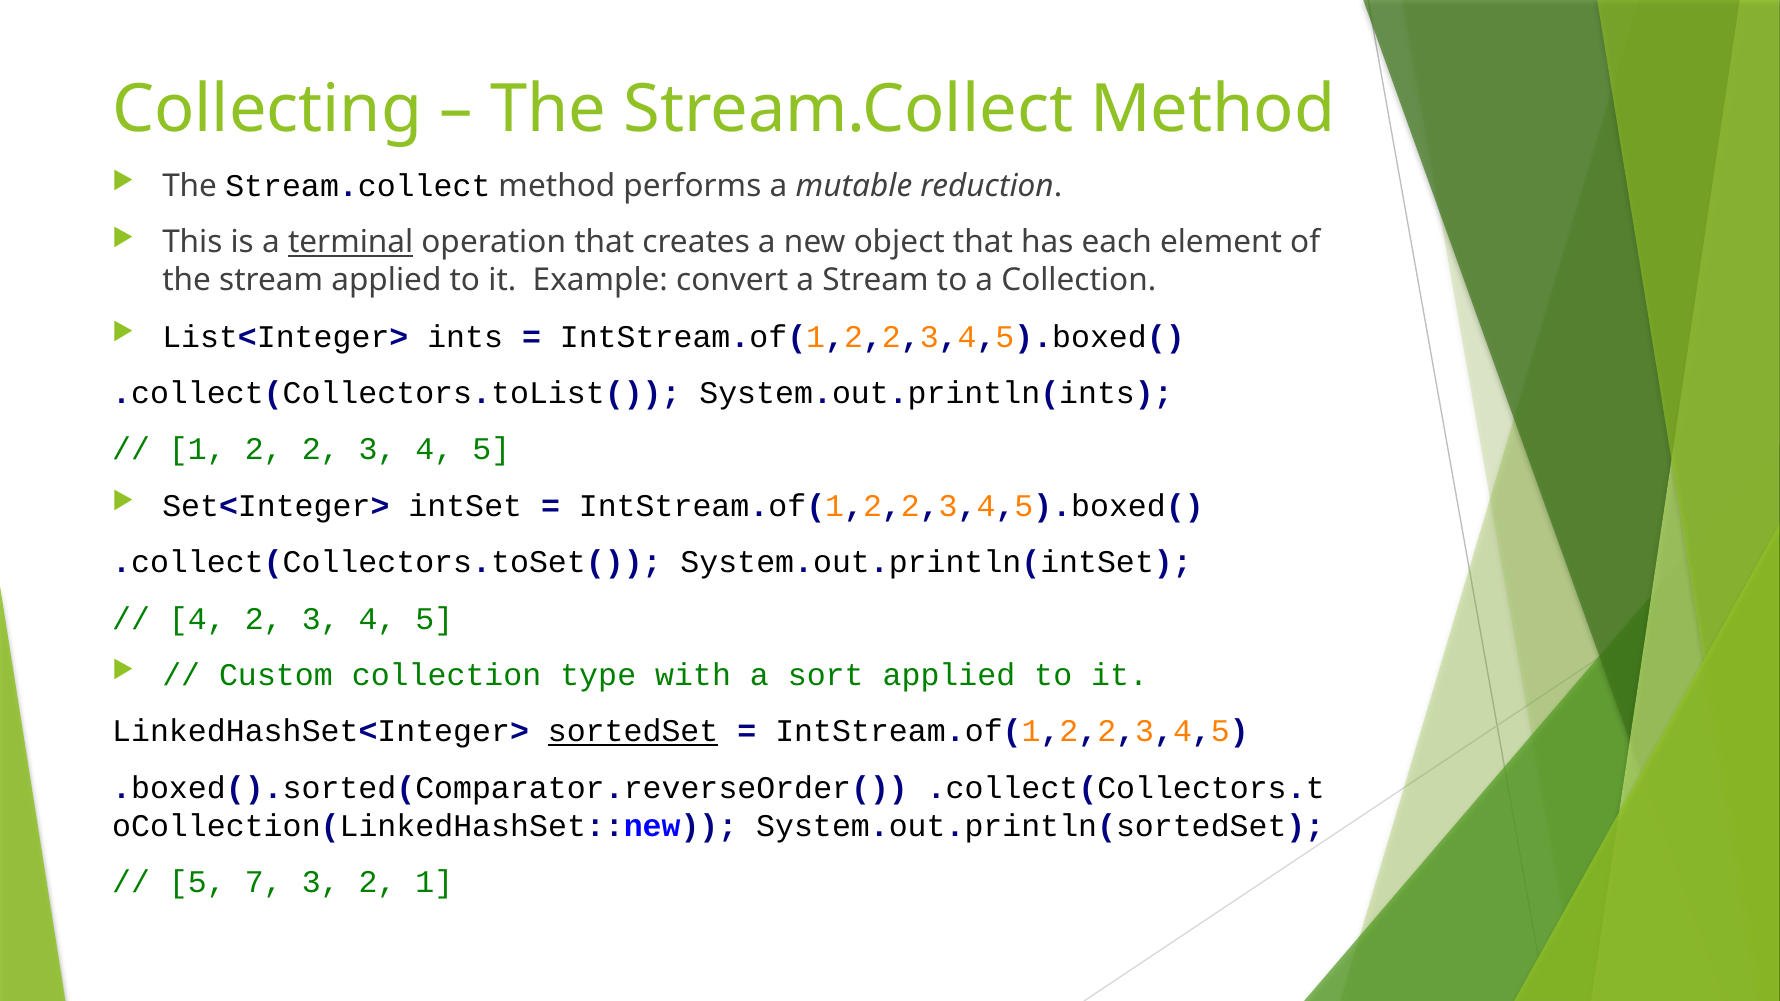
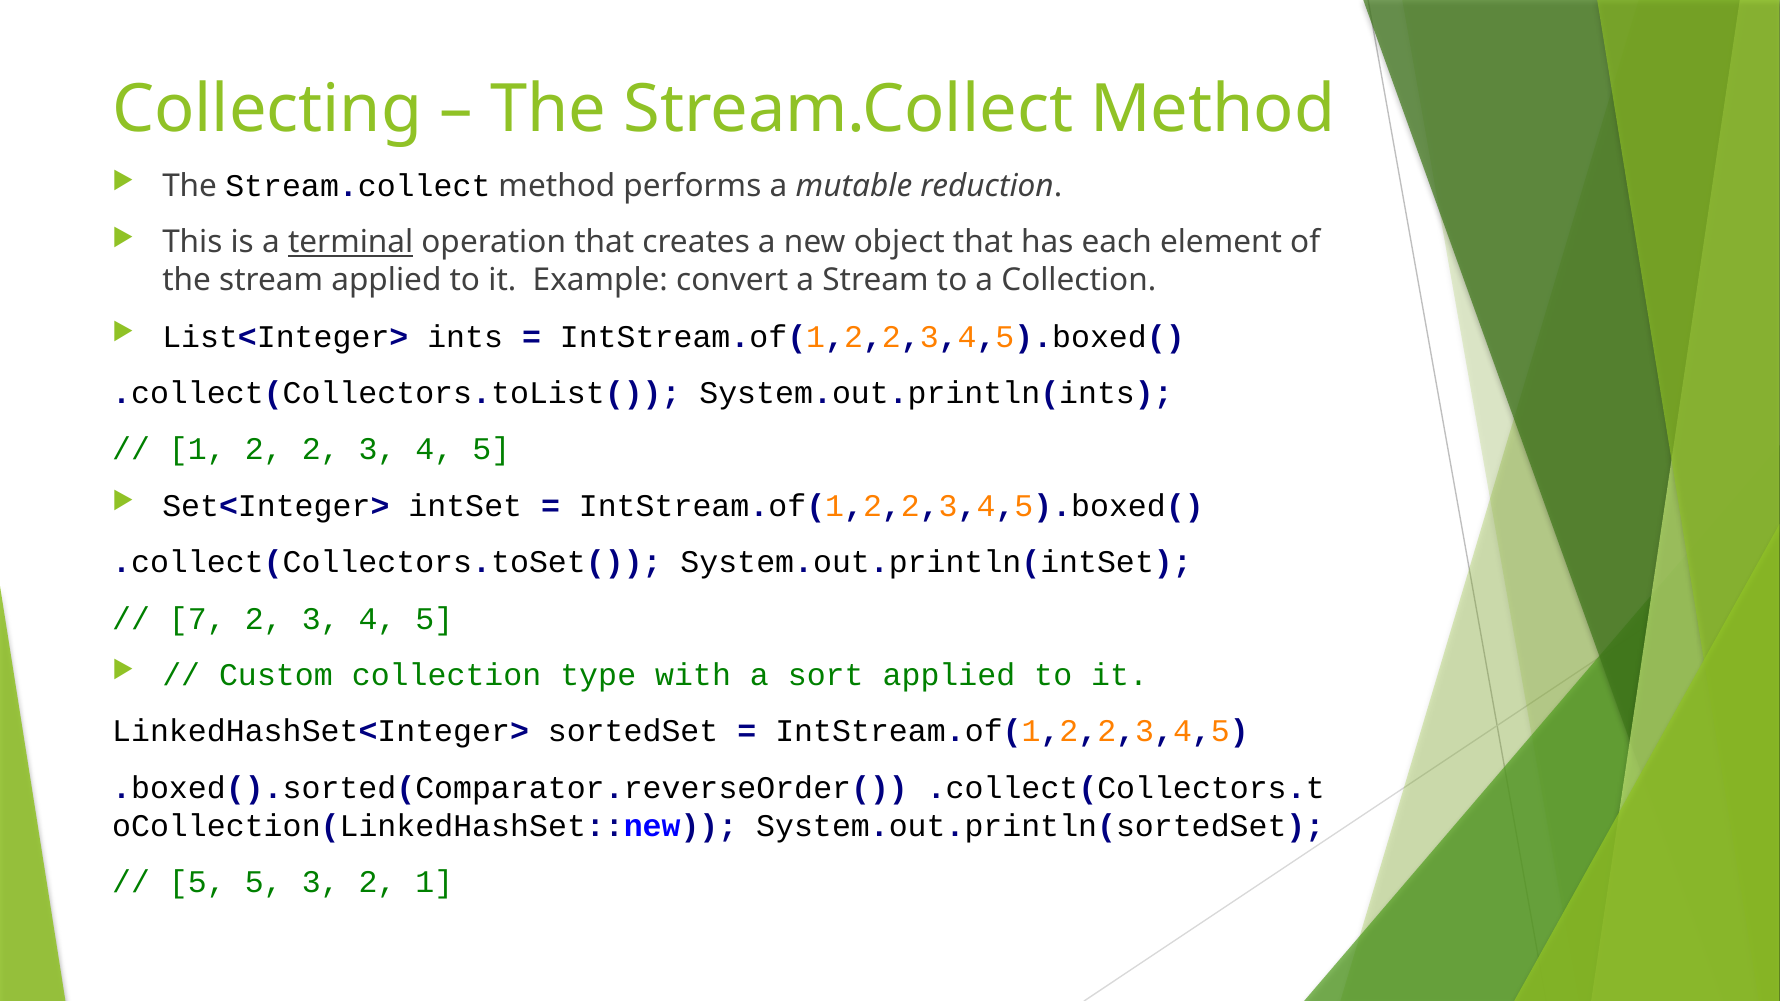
4 at (197, 619): 4 -> 7
sortedSet underline: present -> none
5 7: 7 -> 5
